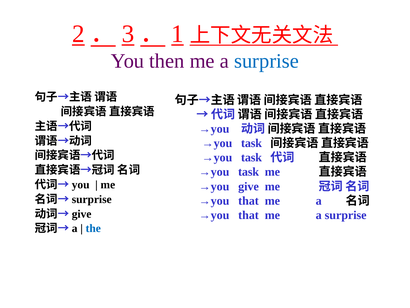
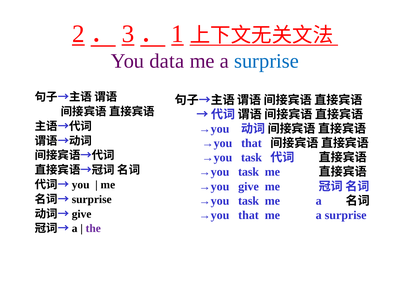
then: then -> data
task at (252, 143): task -> that
that at (249, 200): that -> task
the colour: blue -> purple
